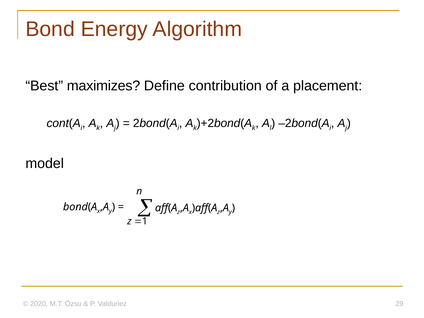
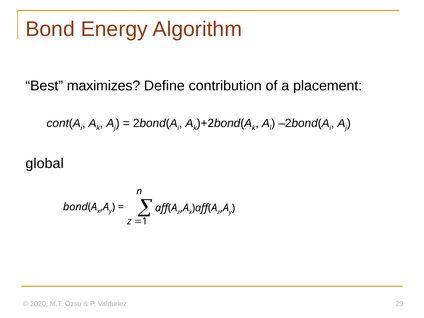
model: model -> global
